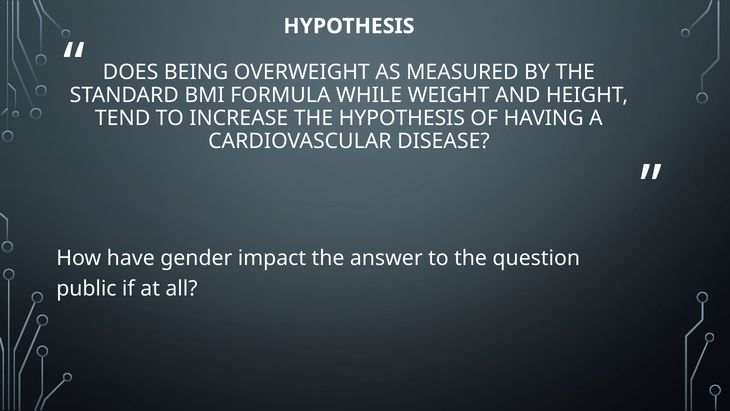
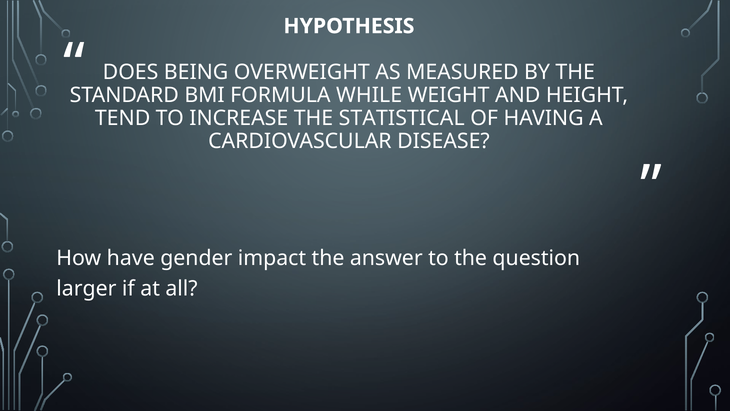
THE HYPOTHESIS: HYPOTHESIS -> STATISTICAL
public: public -> larger
